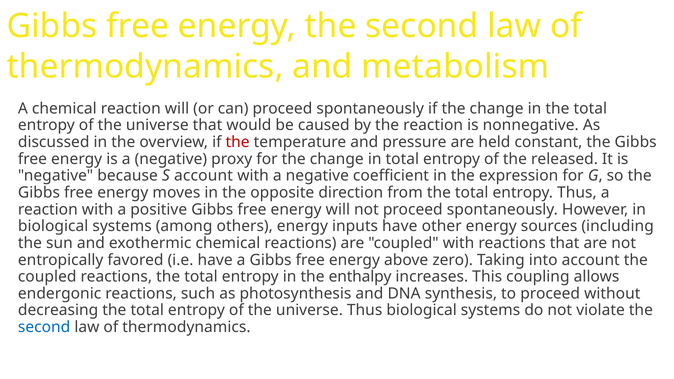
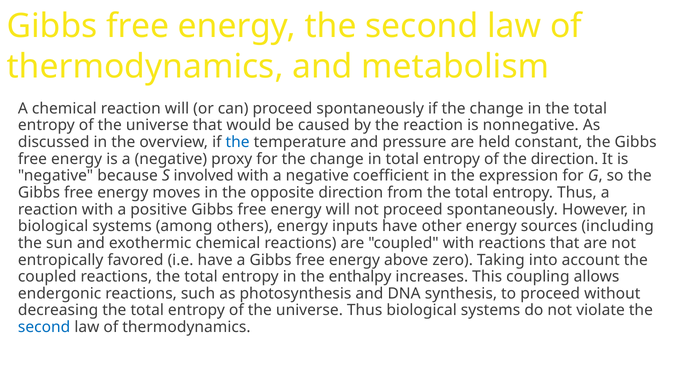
the at (238, 142) colour: red -> blue
the released: released -> direction
S account: account -> involved
